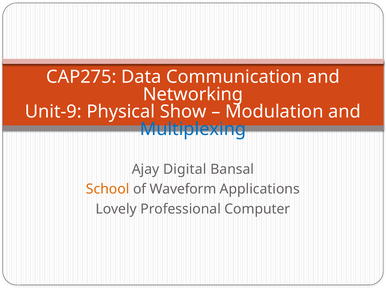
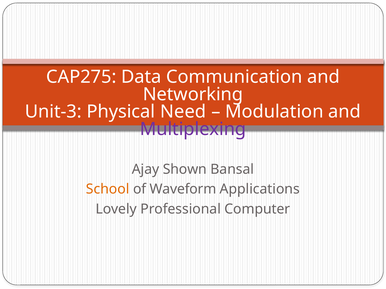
Unit-9: Unit-9 -> Unit-3
Show: Show -> Need
Multiplexing colour: blue -> purple
Digital: Digital -> Shown
